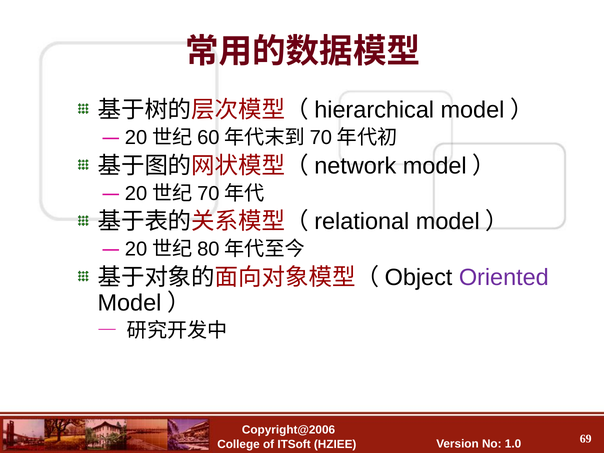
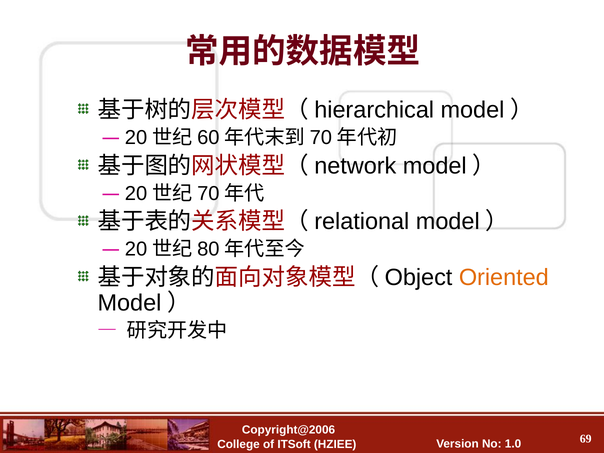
Oriented colour: purple -> orange
